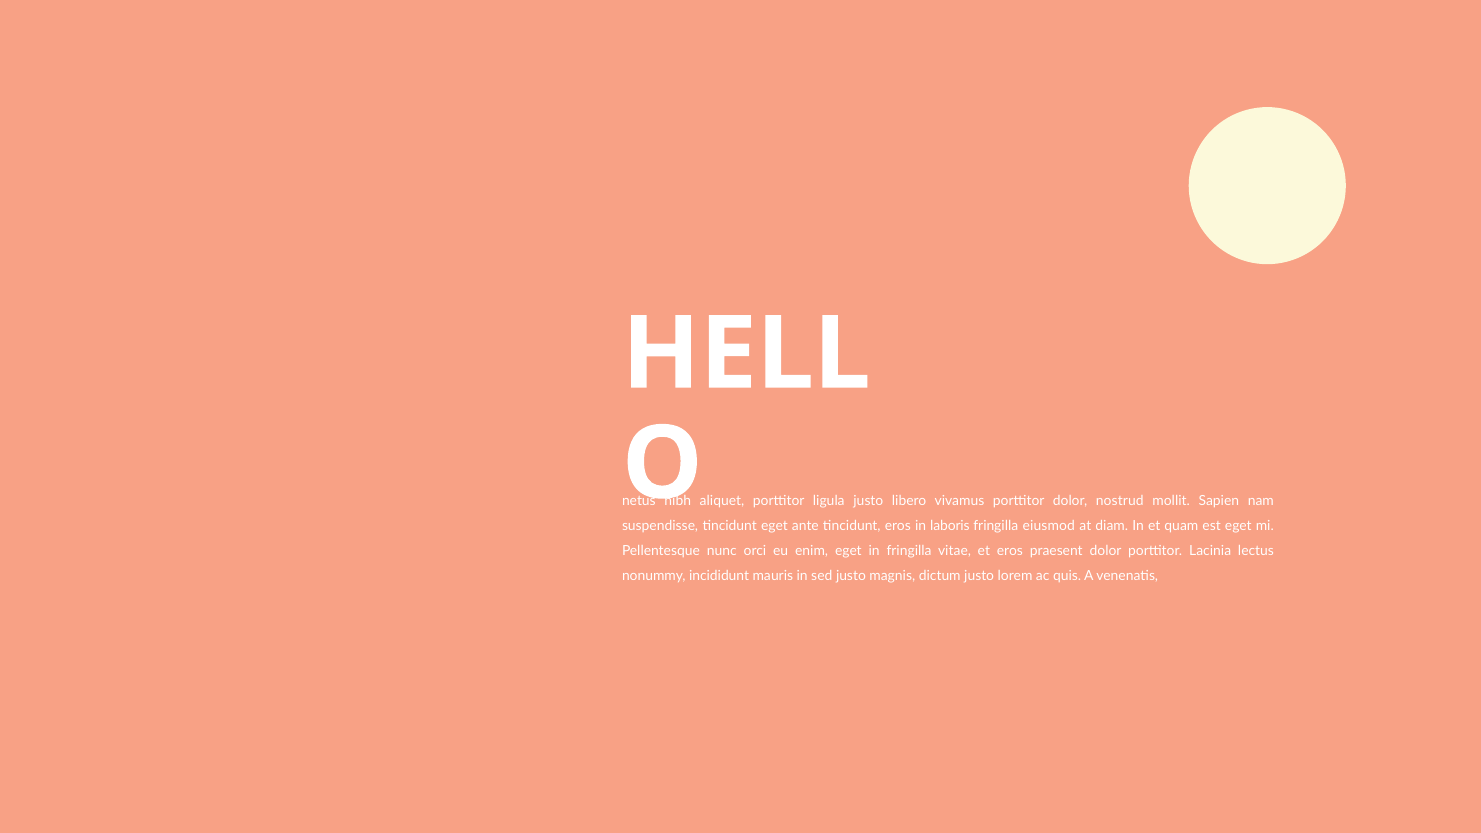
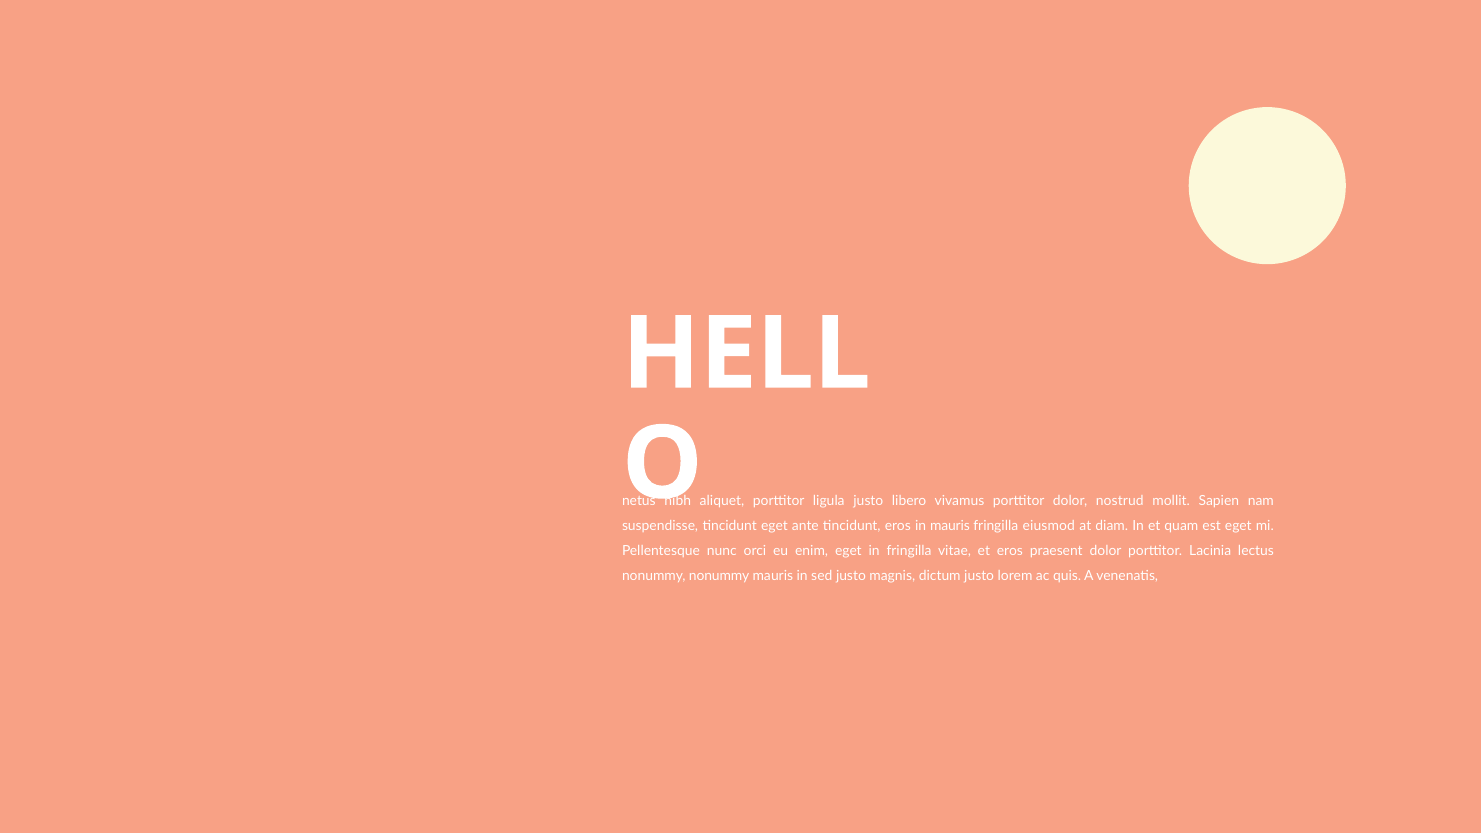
in laboris: laboris -> mauris
nonummy incididunt: incididunt -> nonummy
